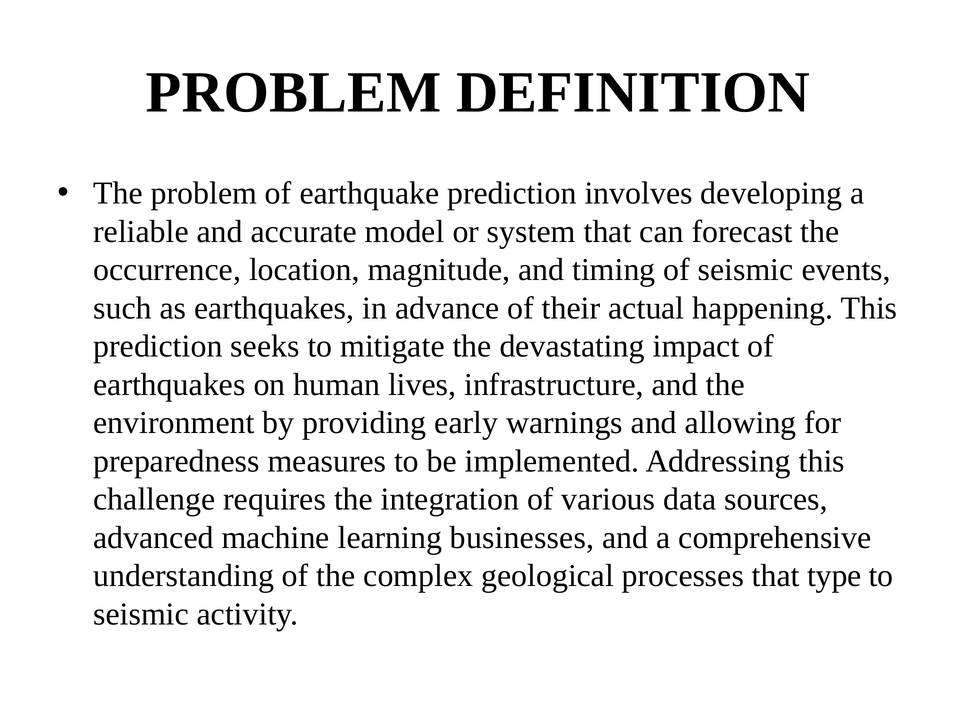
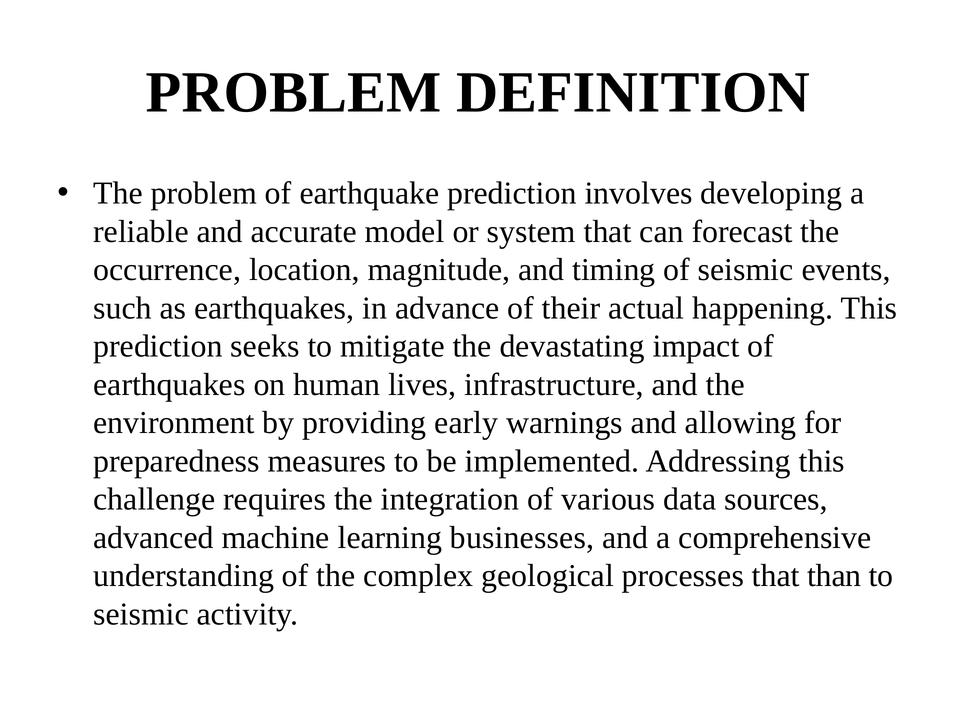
type: type -> than
